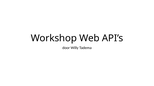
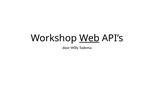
Web underline: none -> present
